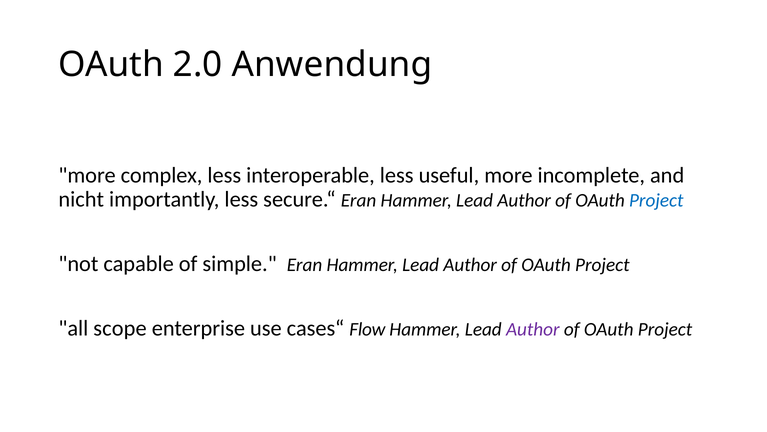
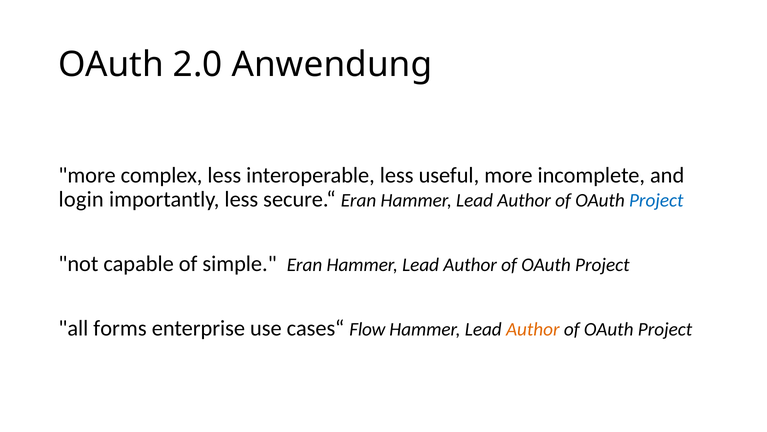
nicht: nicht -> login
scope: scope -> forms
Author at (533, 329) colour: purple -> orange
